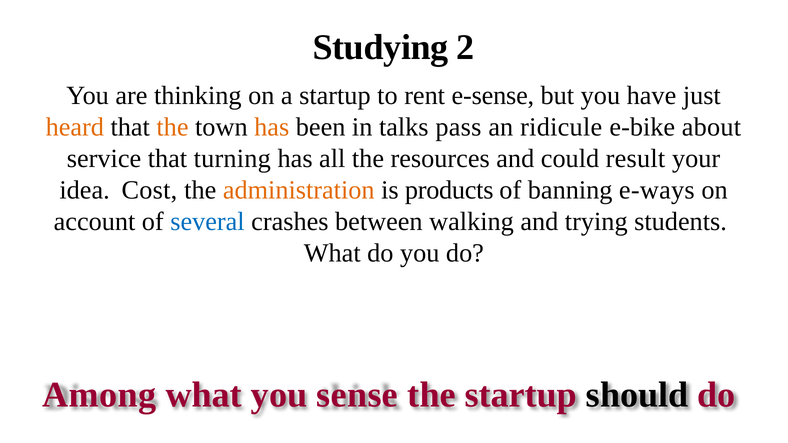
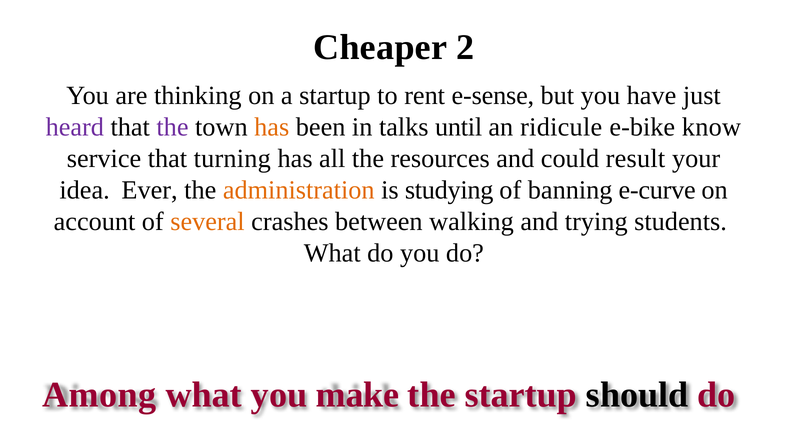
Studying: Studying -> Cheaper
heard colour: orange -> purple
the at (172, 127) colour: orange -> purple
pass: pass -> until
about: about -> know
Cost: Cost -> Ever
products: products -> studying
e-ways: e-ways -> e-curve
several colour: blue -> orange
sense: sense -> make
